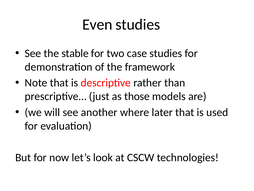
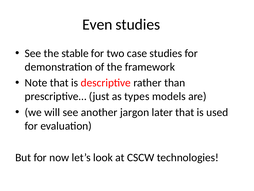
those: those -> types
where: where -> jargon
